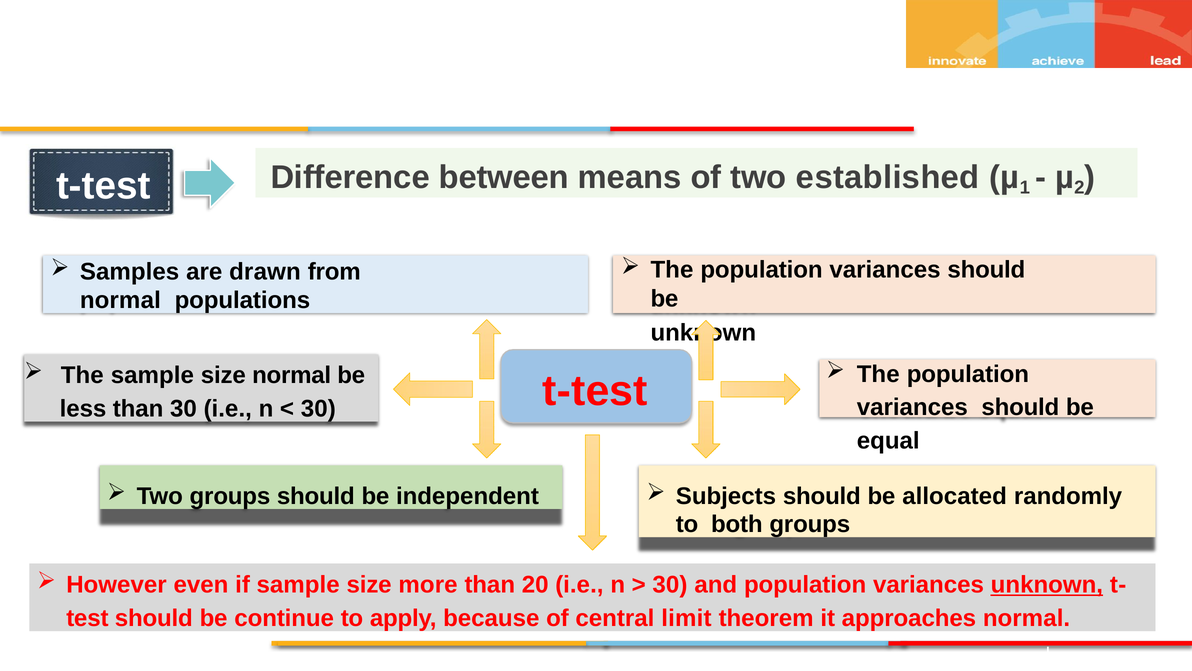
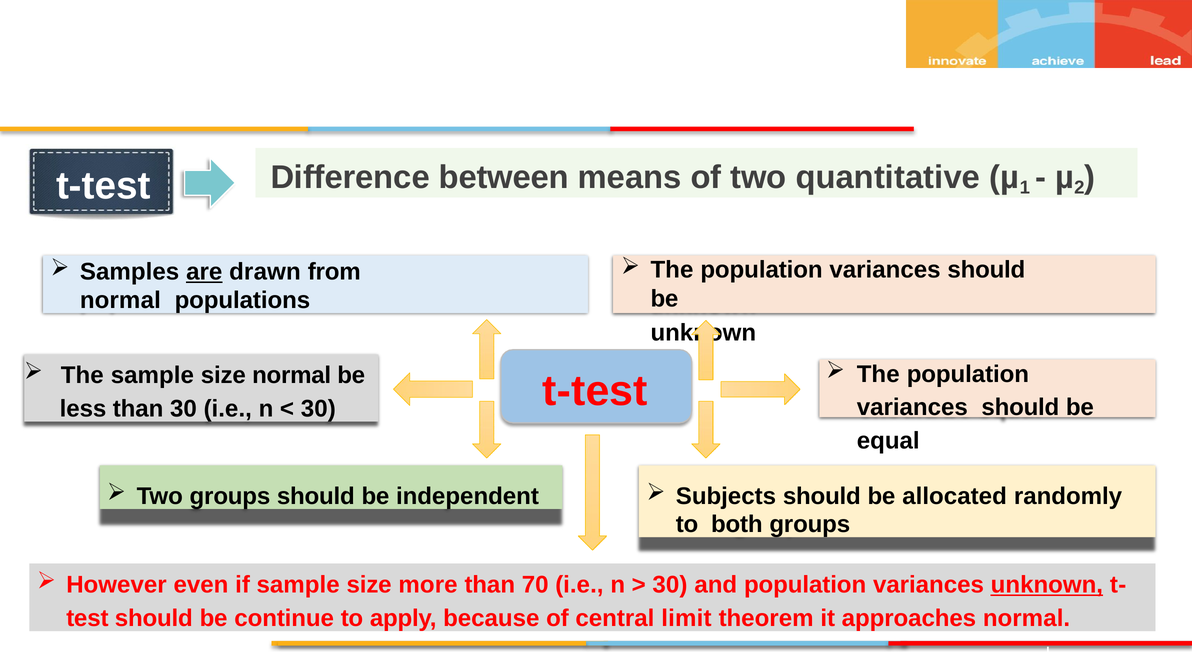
established: established -> quantitative
are underline: none -> present
20: 20 -> 70
